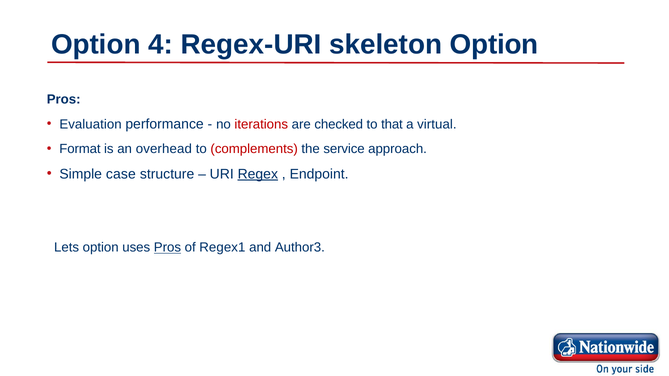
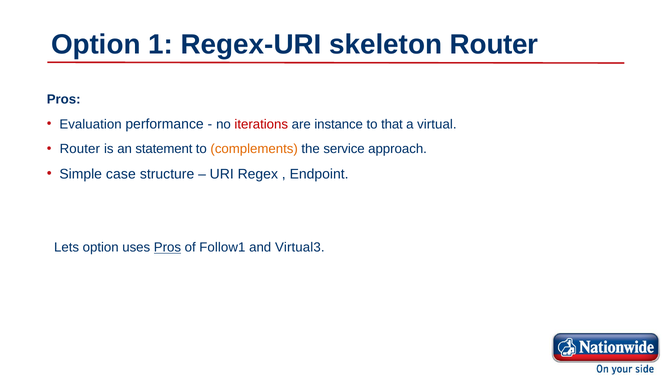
4: 4 -> 1
skeleton Option: Option -> Router
checked: checked -> instance
Format at (80, 149): Format -> Router
overhead: overhead -> statement
complements colour: red -> orange
Regex underline: present -> none
Regex1: Regex1 -> Follow1
Author3: Author3 -> Virtual3
